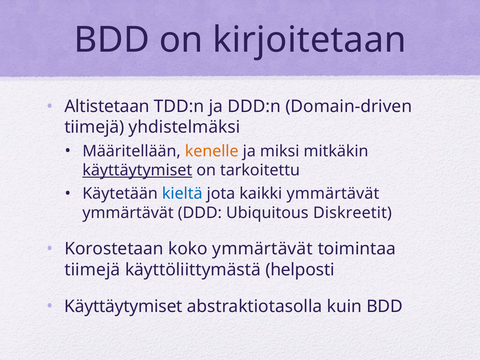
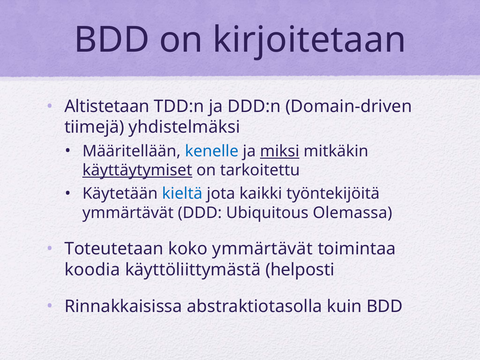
kenelle colour: orange -> blue
miksi underline: none -> present
kaikki ymmärtävät: ymmärtävät -> työntekijöitä
Diskreetit: Diskreetit -> Olemassa
Korostetaan: Korostetaan -> Toteutetaan
tiimejä at (92, 270): tiimejä -> koodia
Käyttäytymiset at (123, 306): Käyttäytymiset -> Rinnakkaisissa
